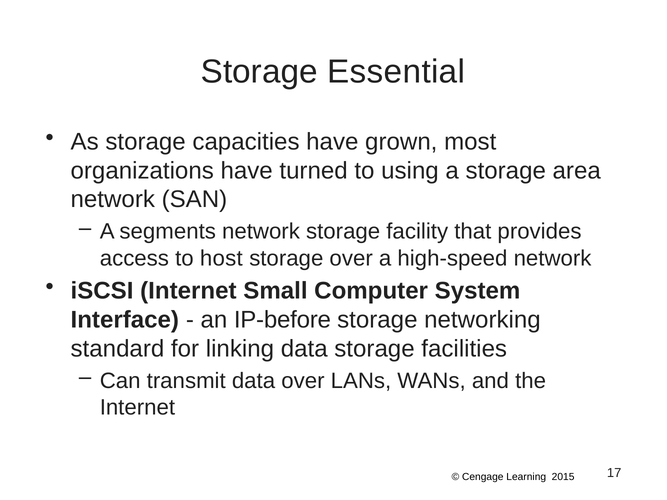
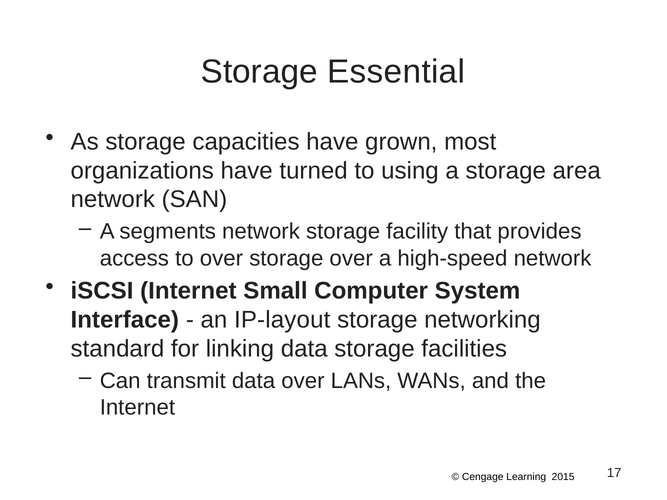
to host: host -> over
IP-before: IP-before -> IP-layout
